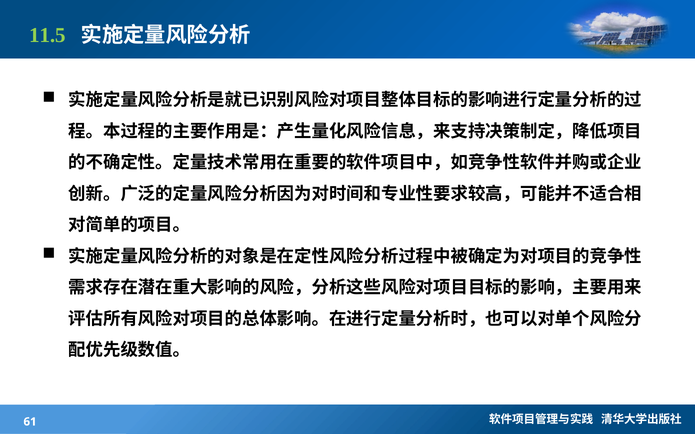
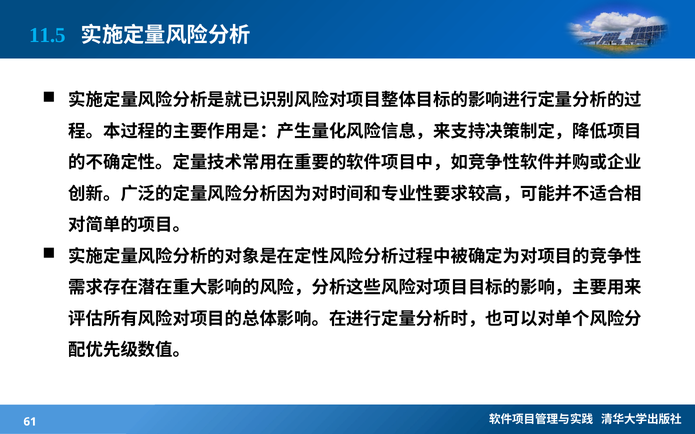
11.5 colour: light green -> light blue
